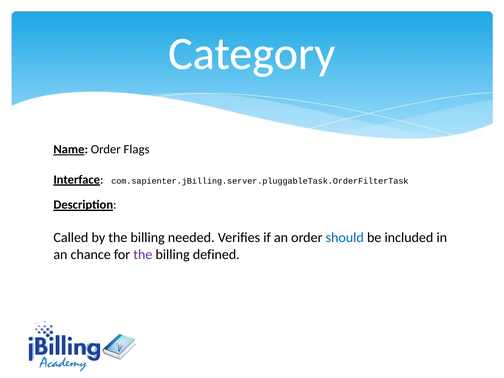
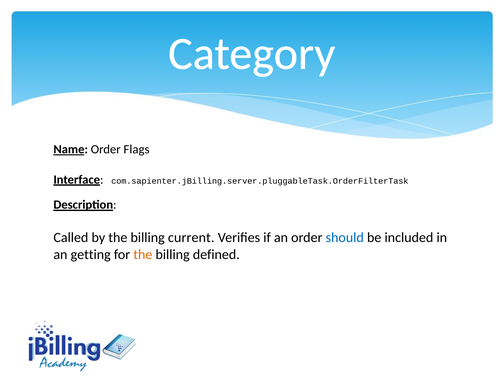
needed: needed -> current
chance: chance -> getting
the at (143, 254) colour: purple -> orange
